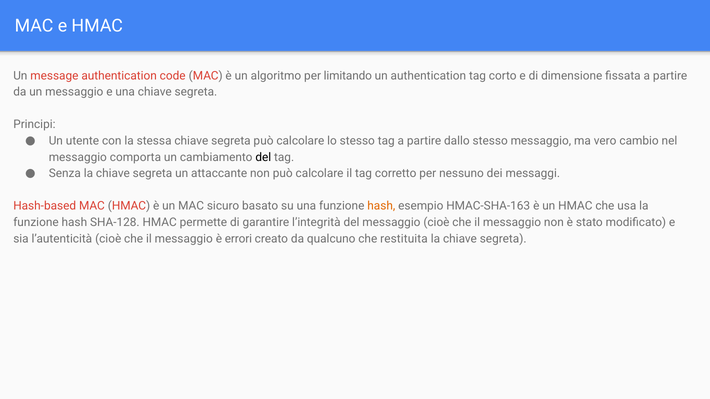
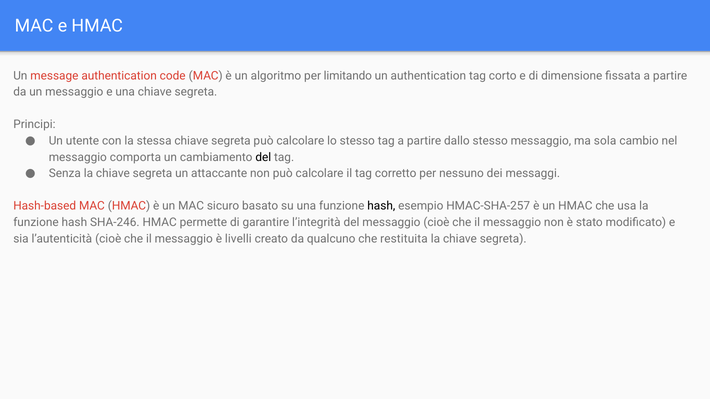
vero: vero -> sola
hash at (381, 206) colour: orange -> black
HMAC-SHA-163: HMAC-SHA-163 -> HMAC-SHA-257
SHA-128: SHA-128 -> SHA-246
errori: errori -> livelli
